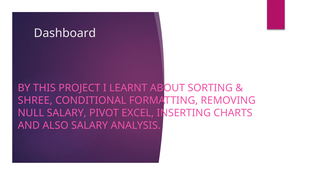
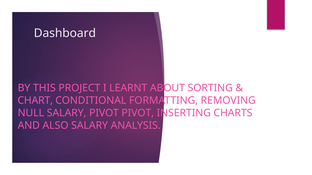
SHREE: SHREE -> CHART
PIVOT EXCEL: EXCEL -> PIVOT
